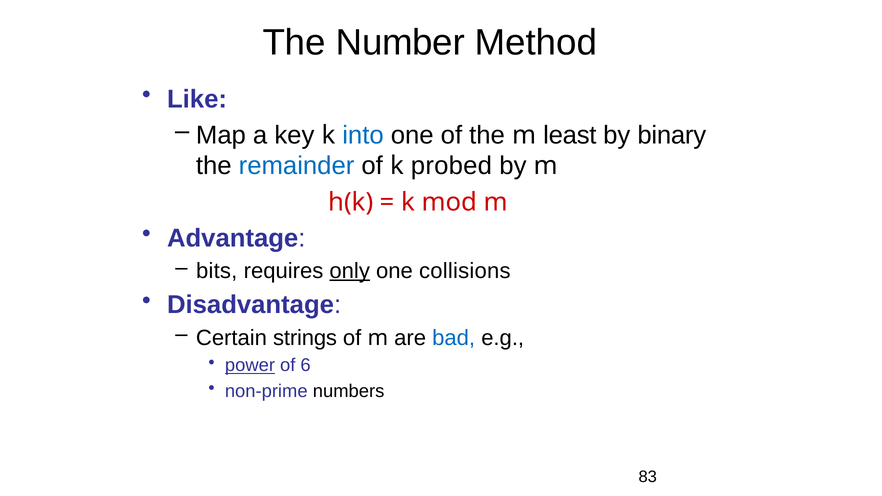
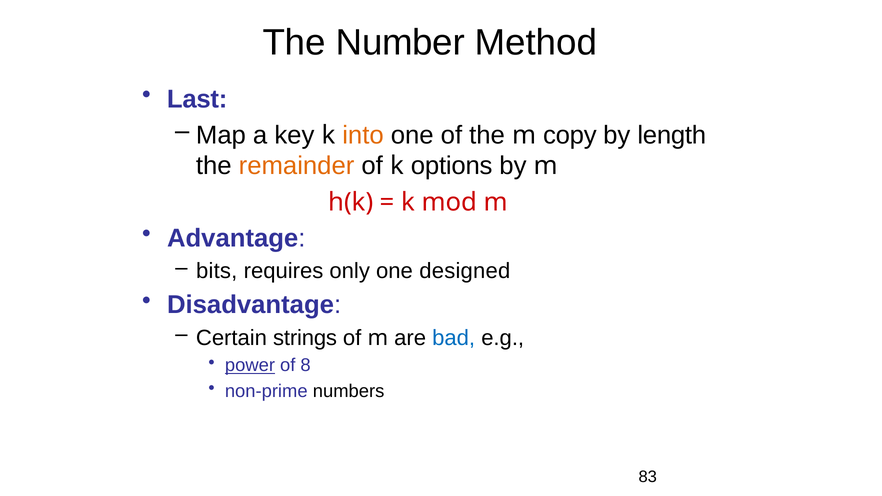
Like: Like -> Last
into colour: blue -> orange
least: least -> copy
binary: binary -> length
remainder colour: blue -> orange
probed: probed -> options
only underline: present -> none
collisions: collisions -> designed
6: 6 -> 8
